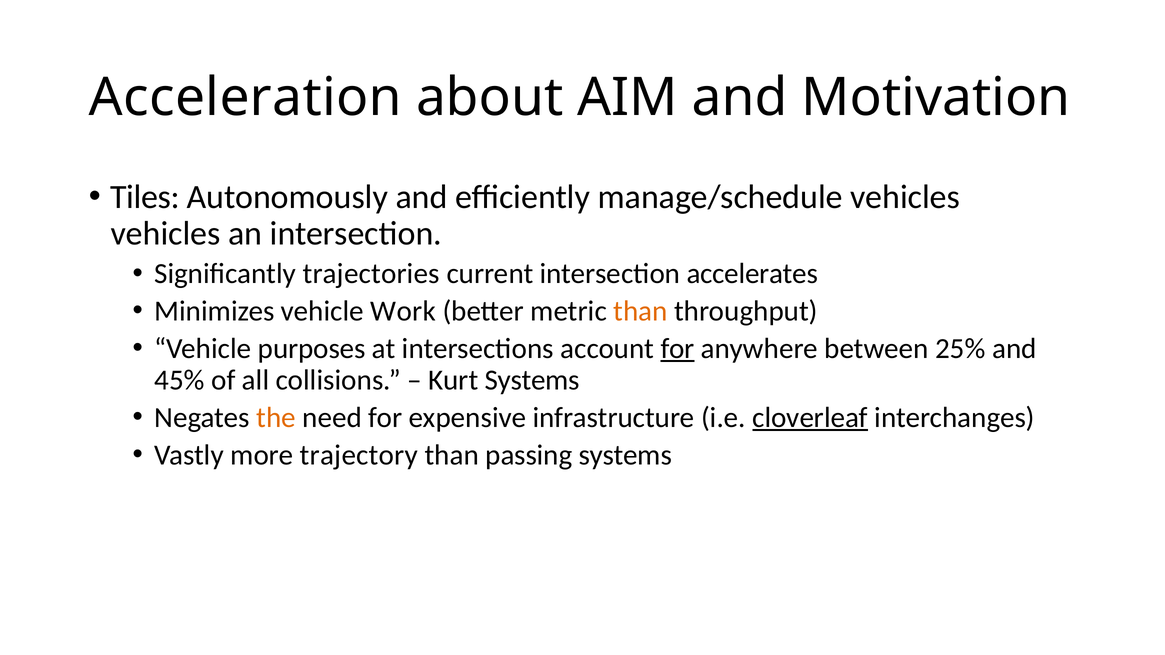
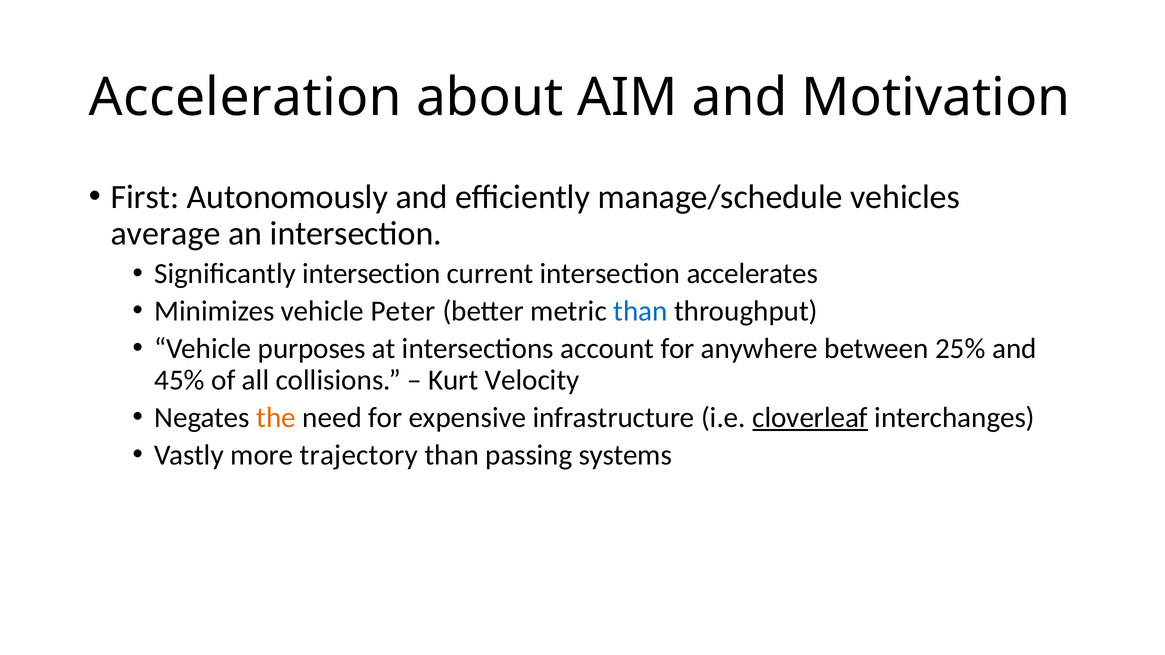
Tiles: Tiles -> First
vehicles at (166, 234): vehicles -> average
Significantly trajectories: trajectories -> intersection
Work: Work -> Peter
than at (641, 311) colour: orange -> blue
for at (678, 349) underline: present -> none
Kurt Systems: Systems -> Velocity
